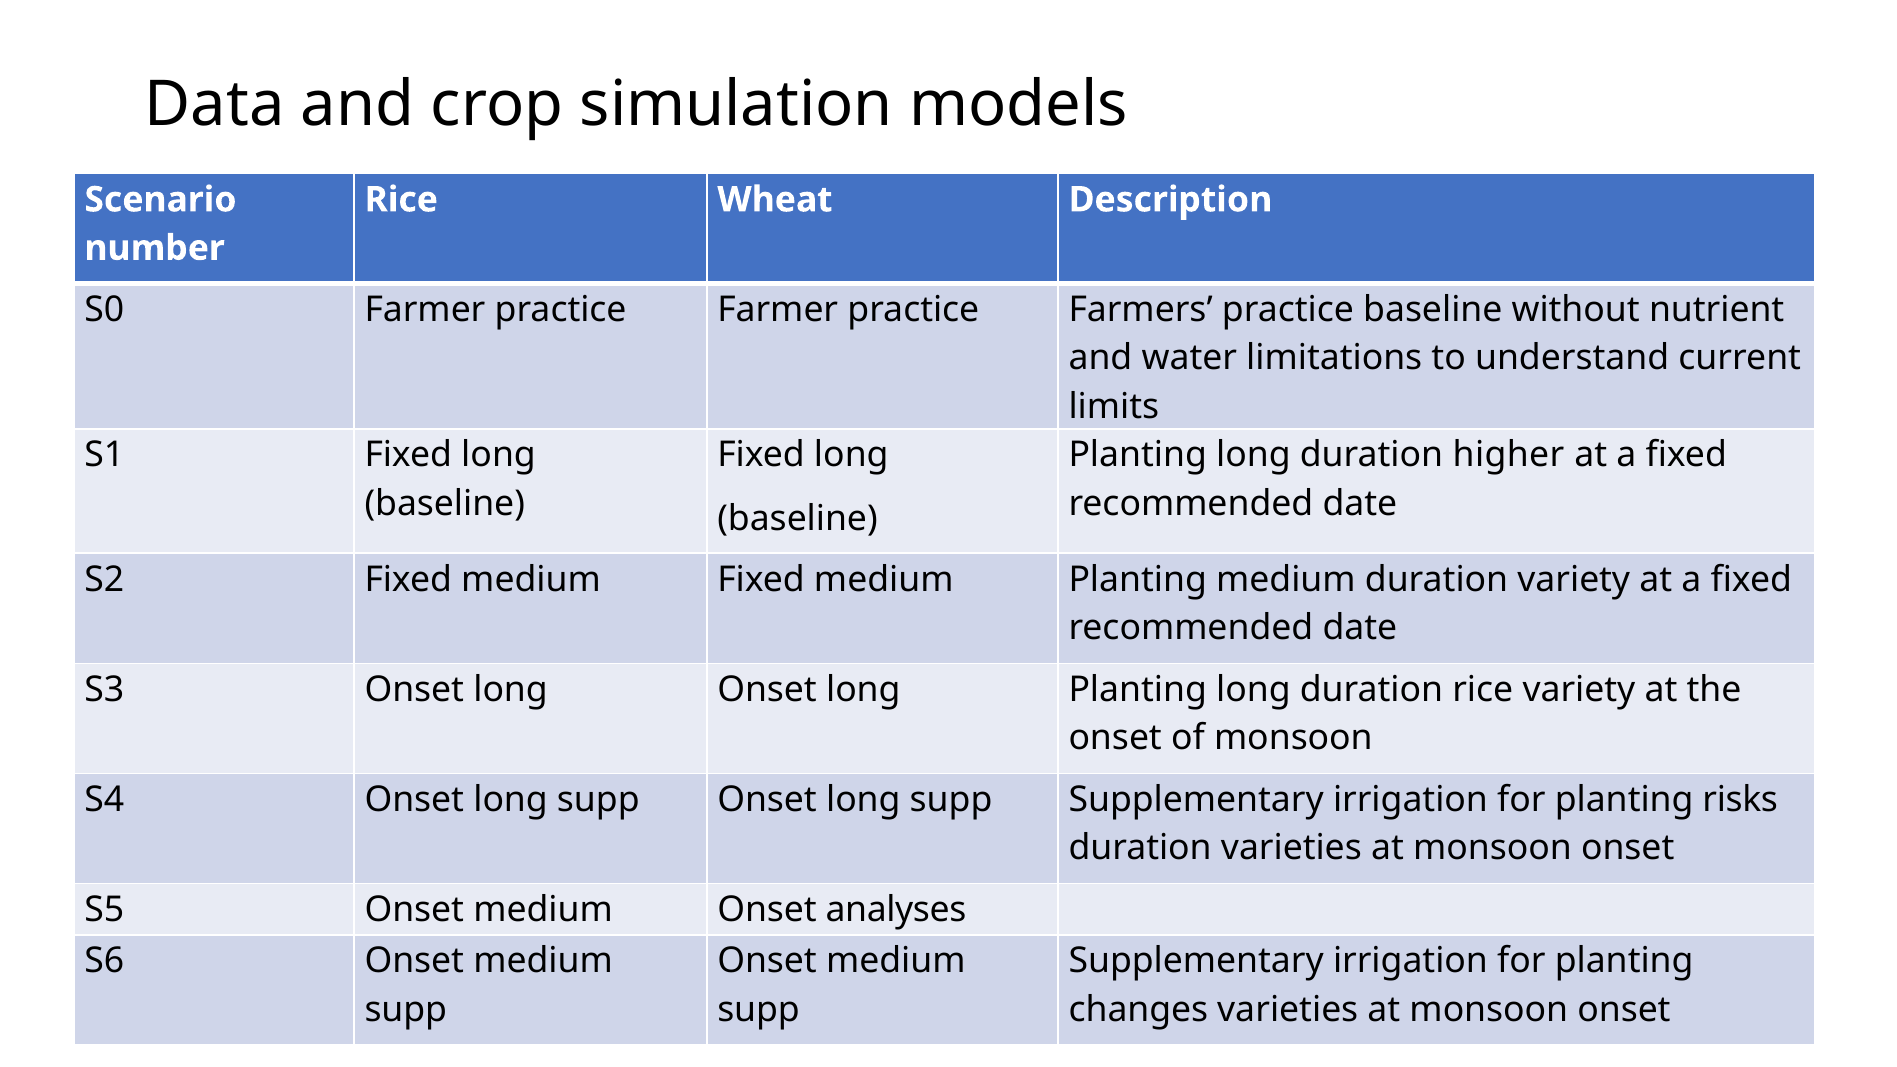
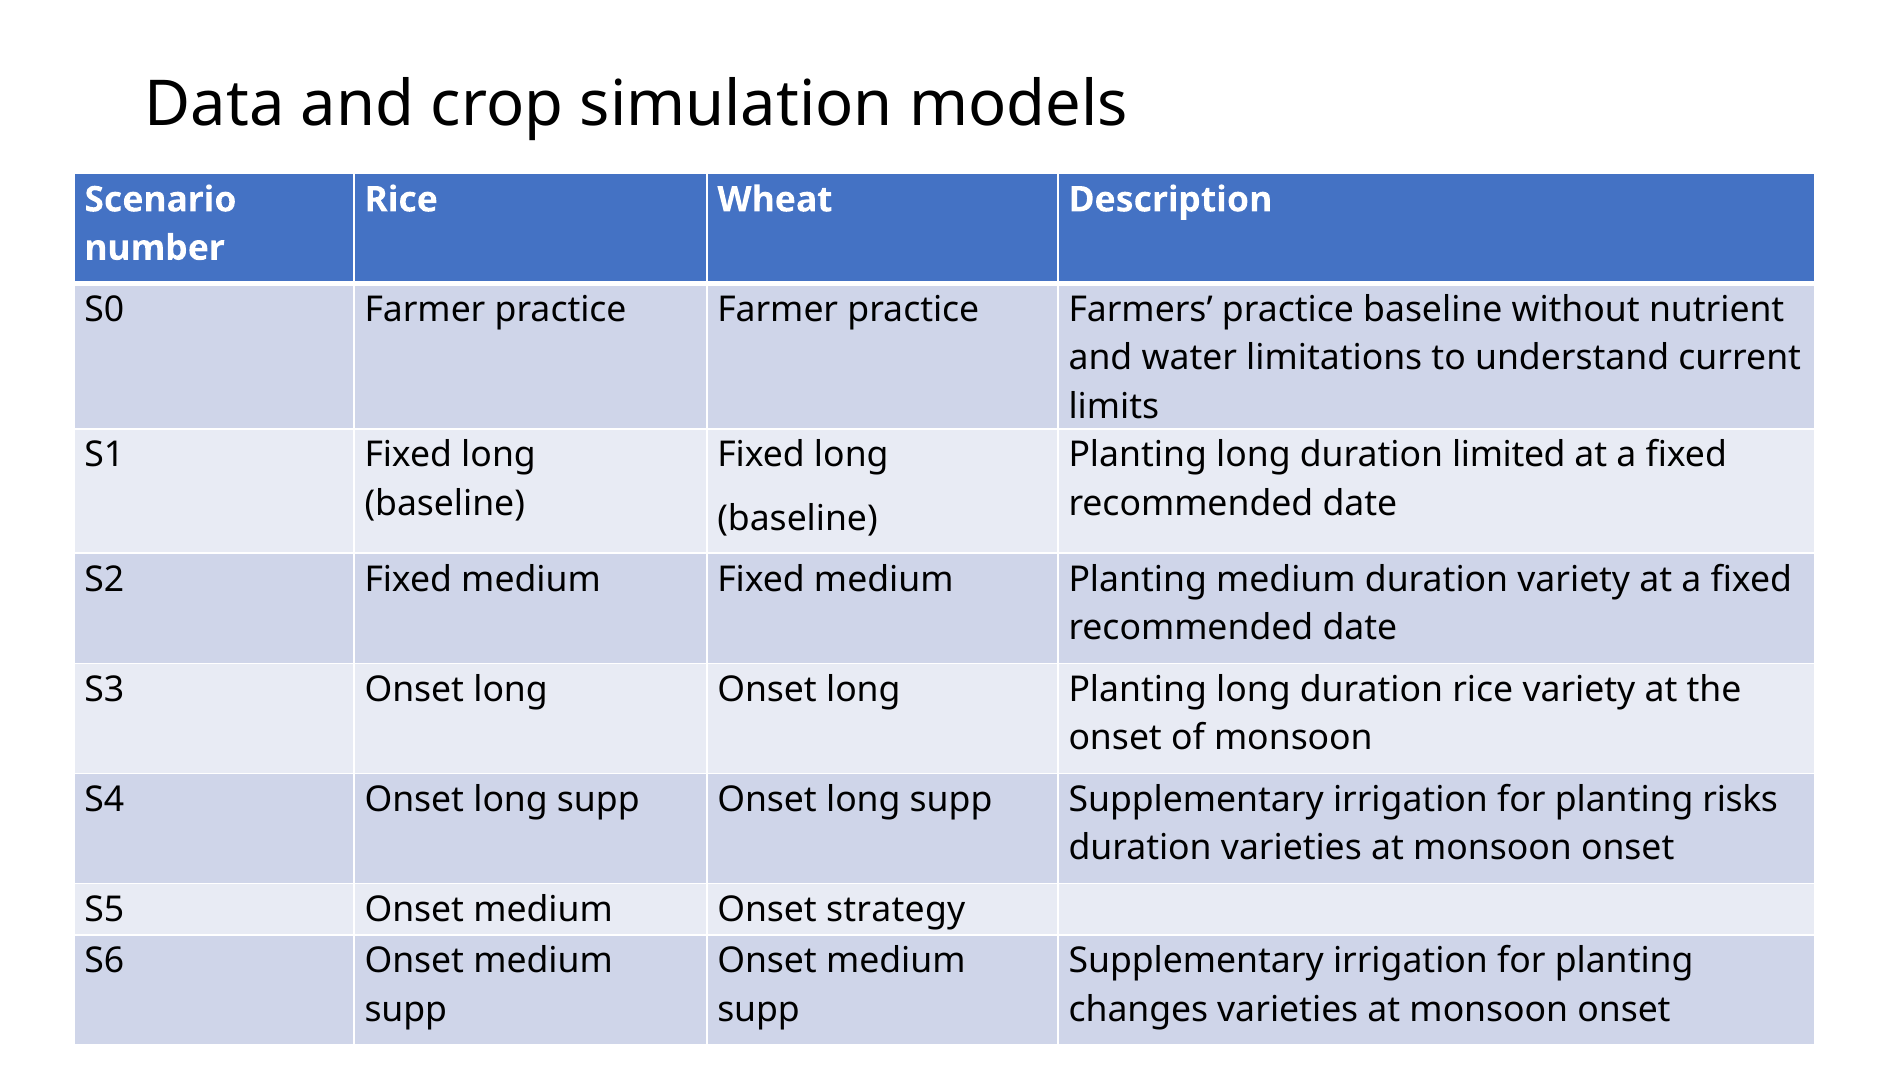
higher: higher -> limited
analyses: analyses -> strategy
